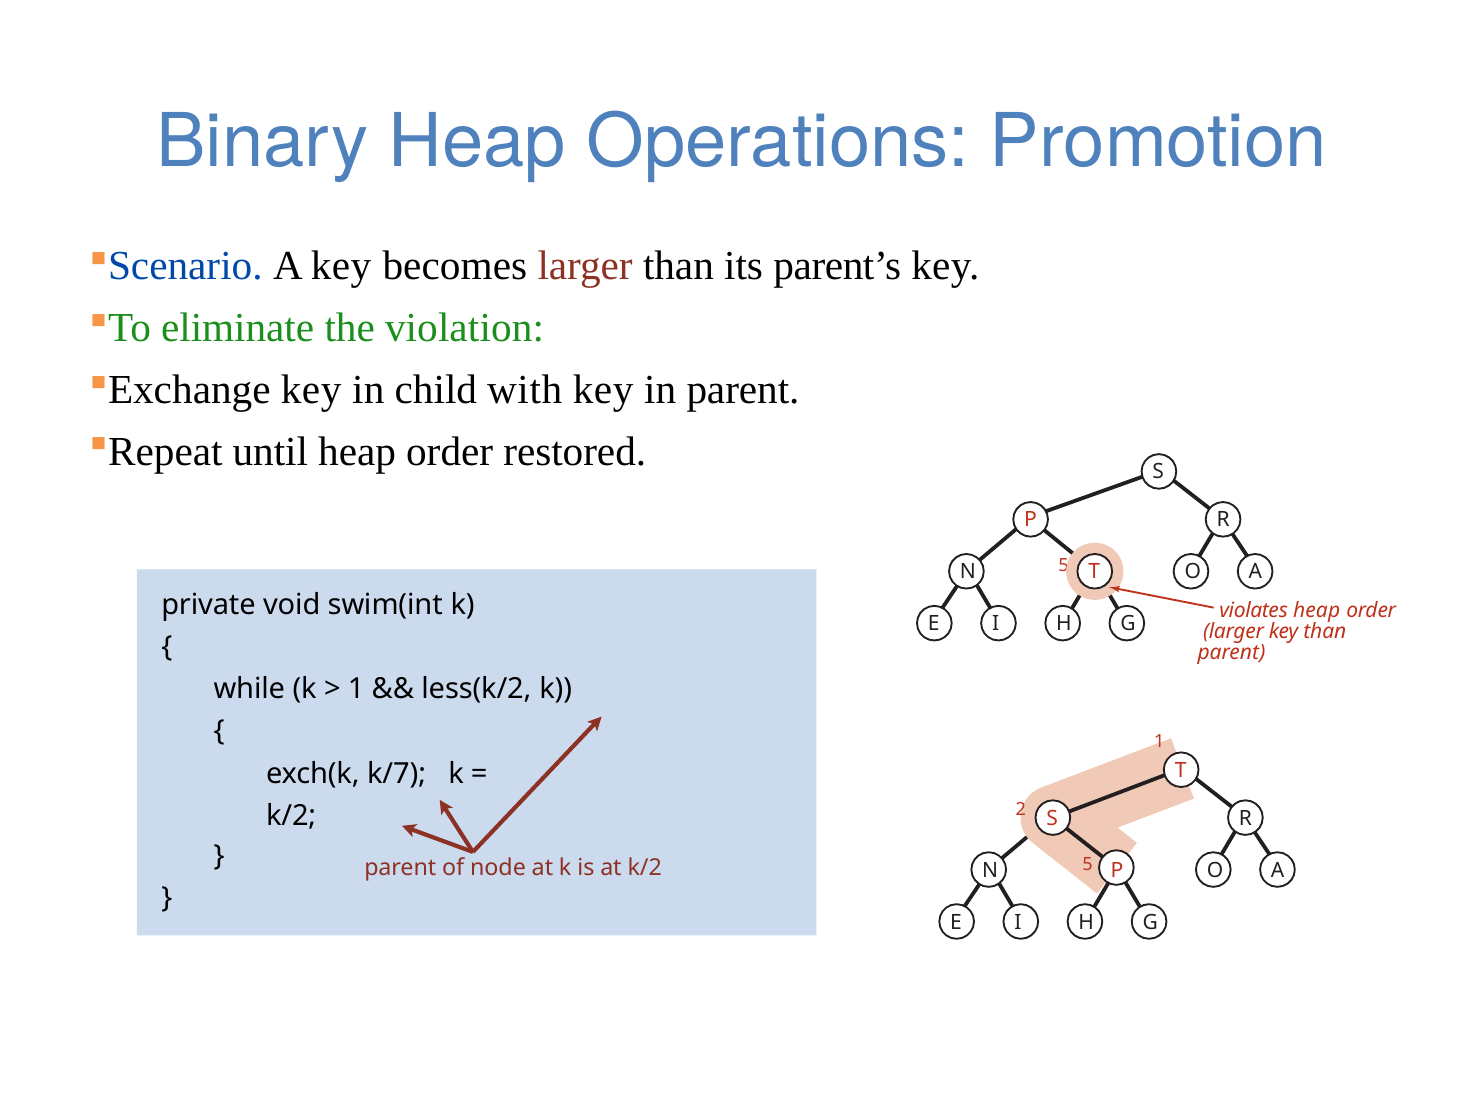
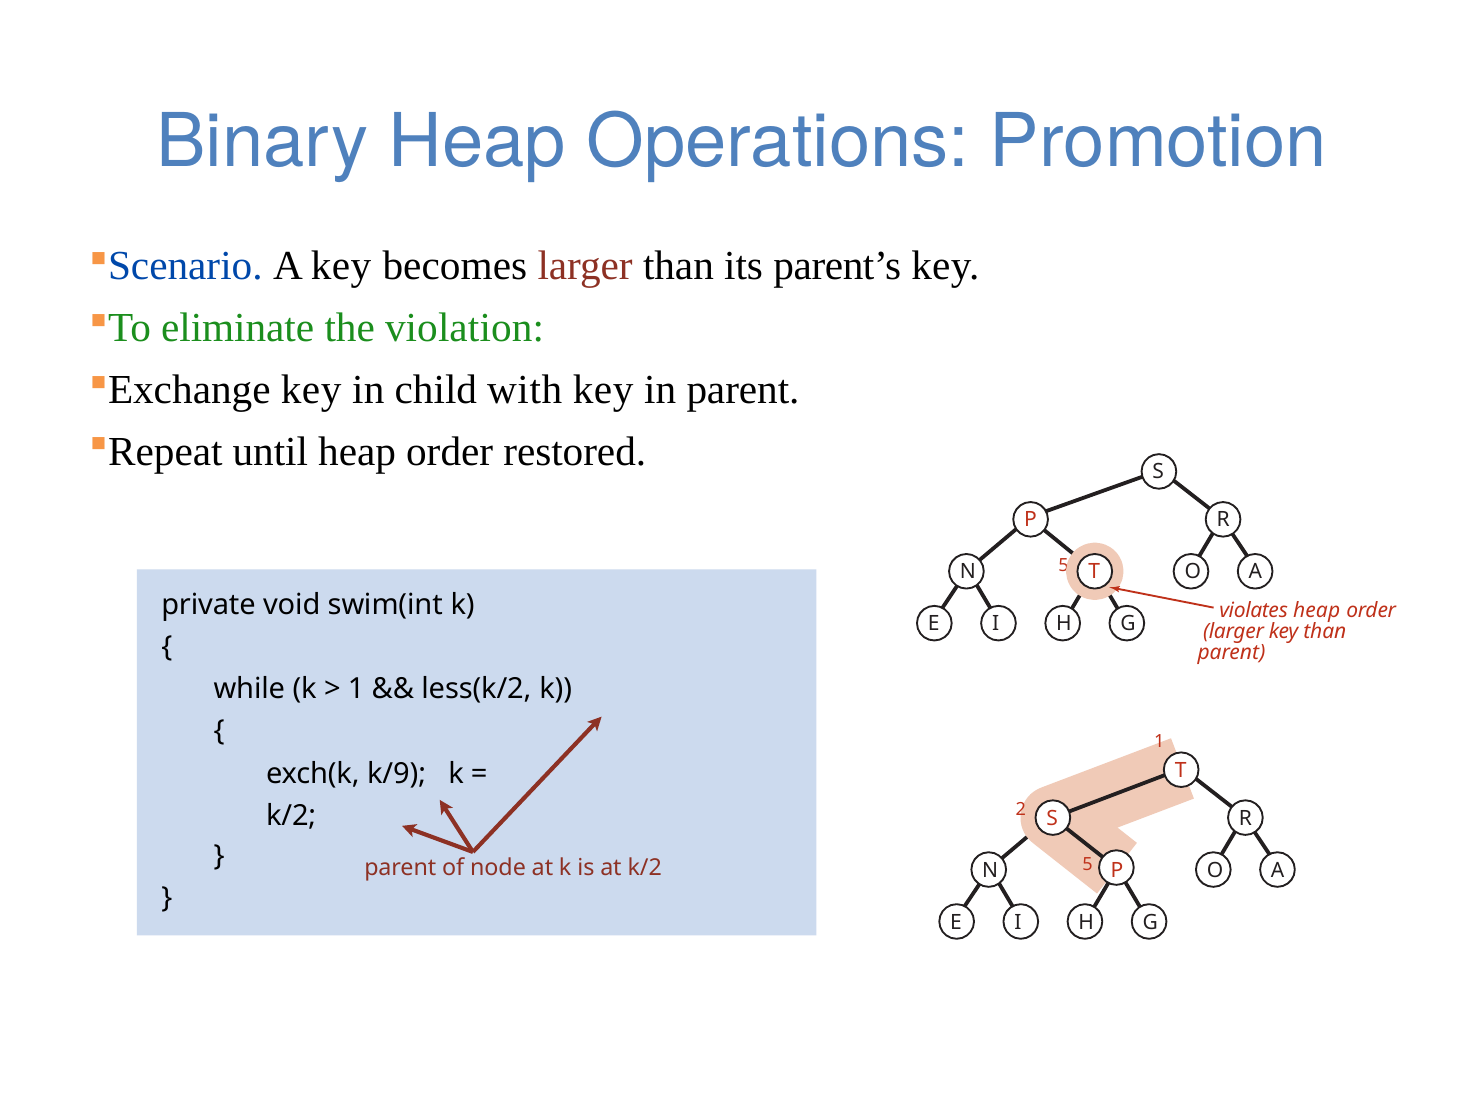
k/7: k/7 -> k/9
